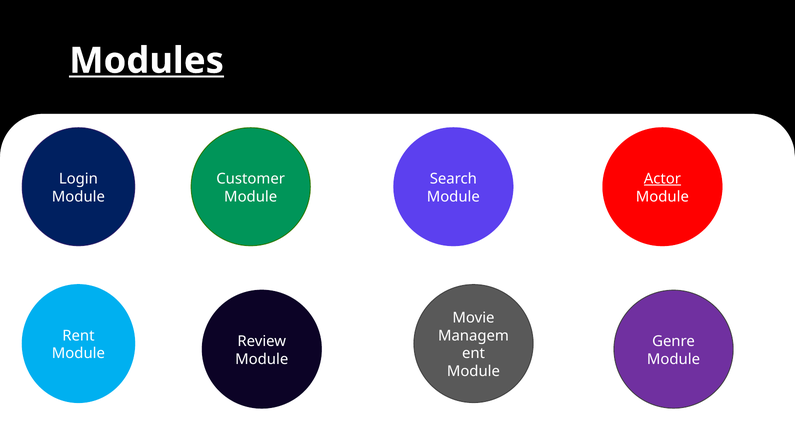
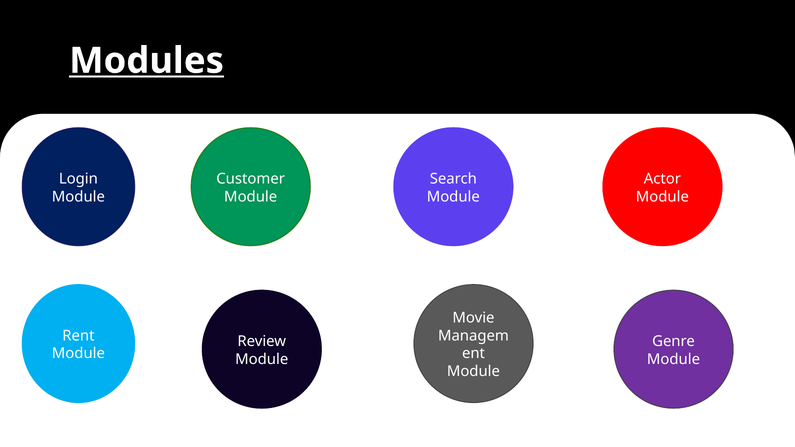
Actor underline: present -> none
